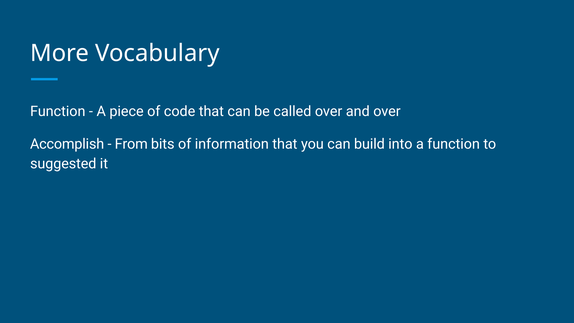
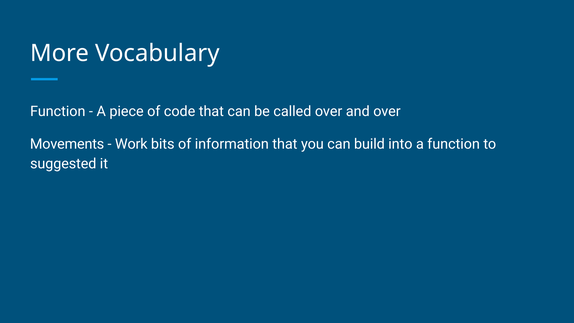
Accomplish: Accomplish -> Movements
From: From -> Work
